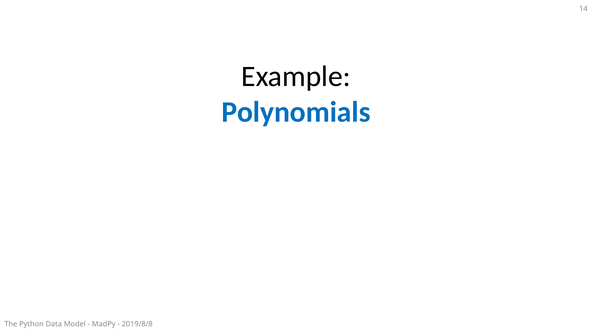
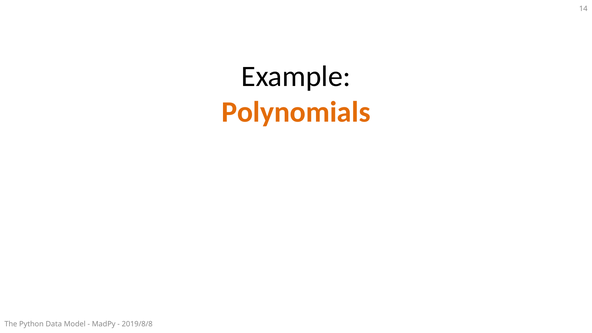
Polynomials colour: blue -> orange
